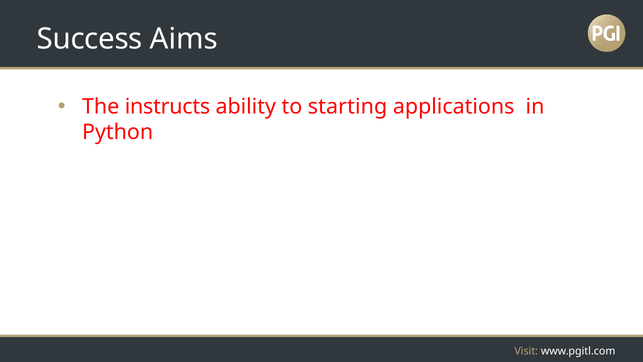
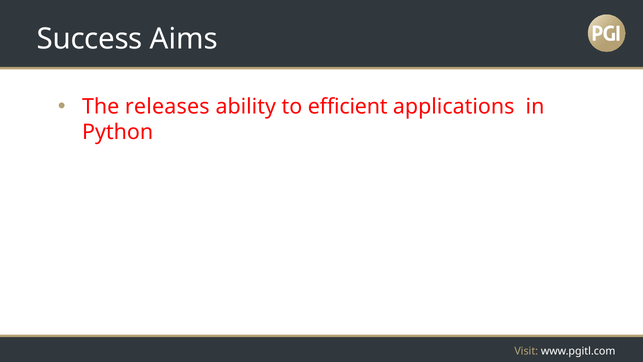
instructs: instructs -> releases
starting: starting -> efficient
